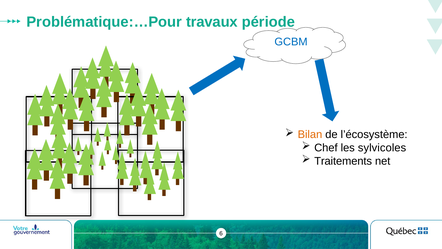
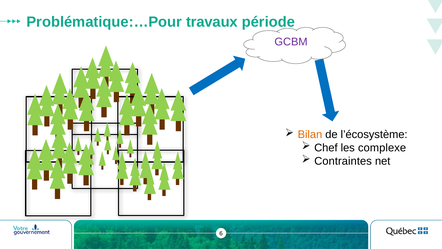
GCBM colour: blue -> purple
sylvicoles: sylvicoles -> complexe
Traitements: Traitements -> Contraintes
